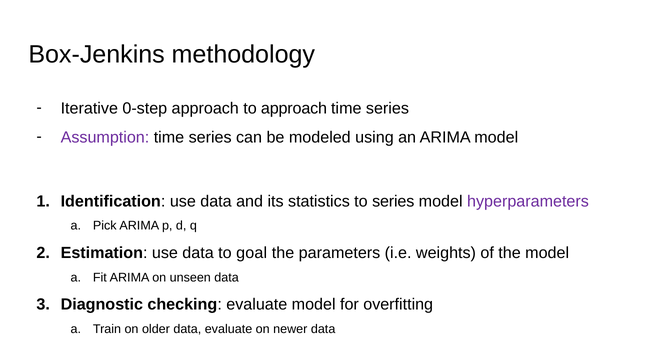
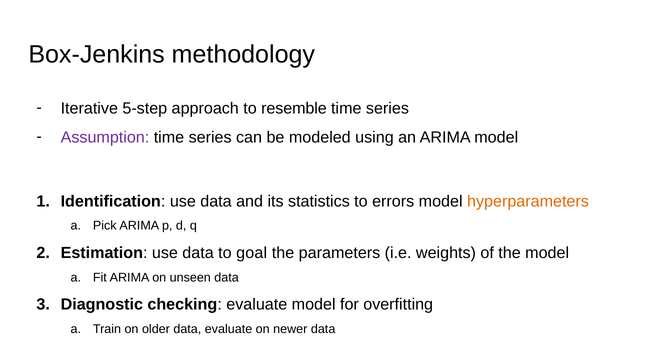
0-step: 0-step -> 5-step
to approach: approach -> resemble
to series: series -> errors
hyperparameters colour: purple -> orange
